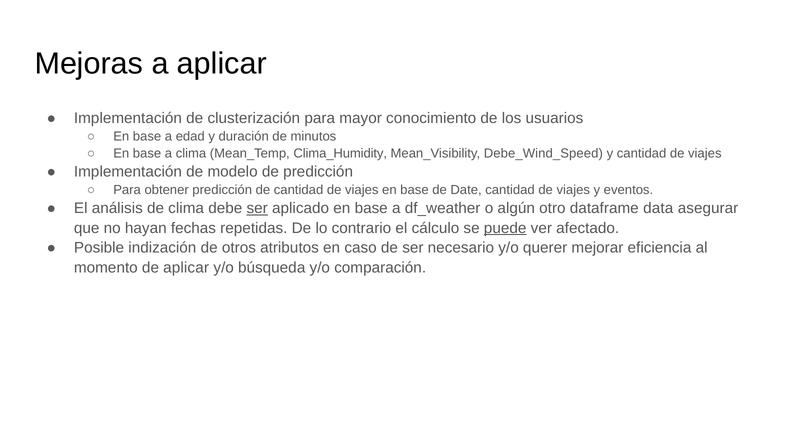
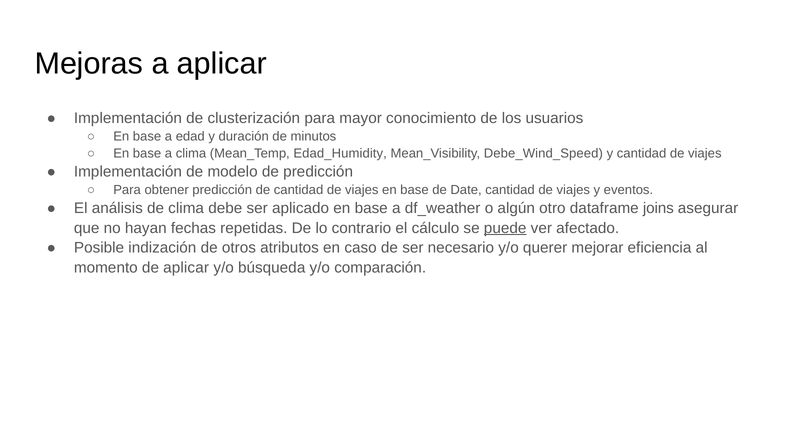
Clima_Humidity: Clima_Humidity -> Edad_Humidity
ser at (257, 208) underline: present -> none
data: data -> joins
